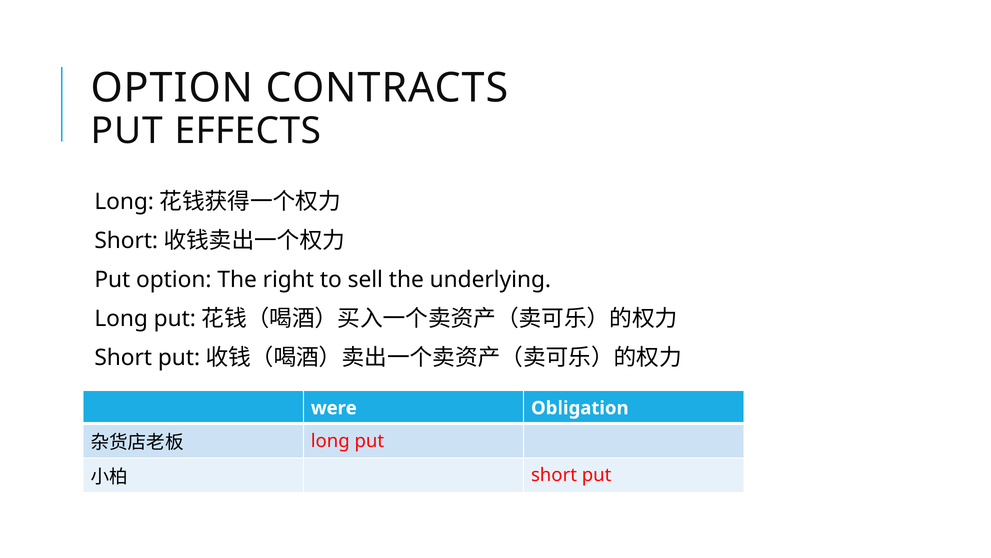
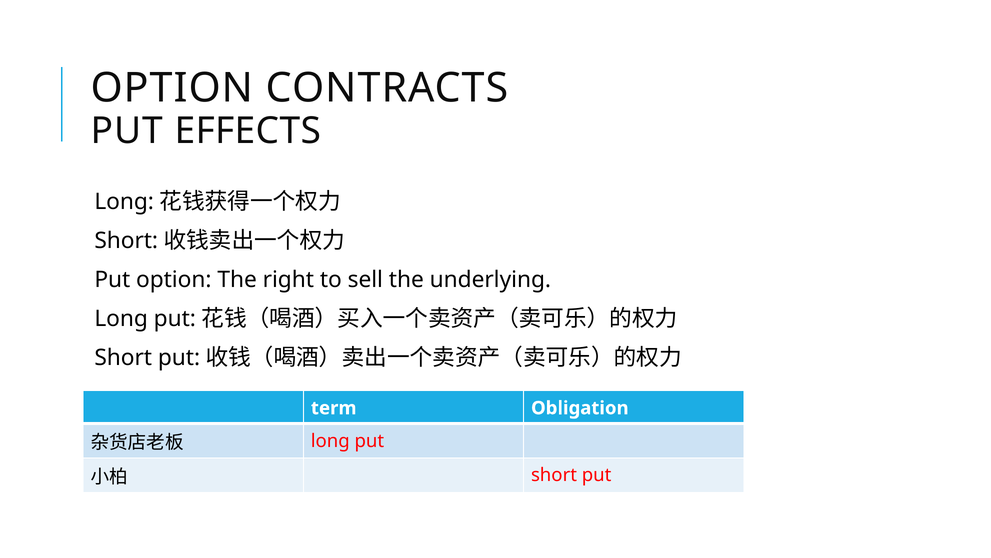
were: were -> term
